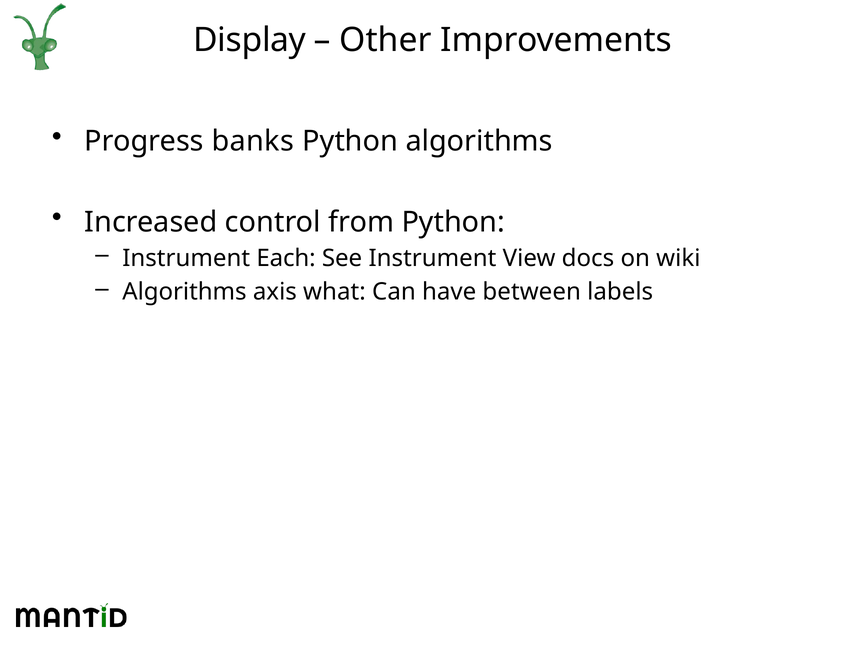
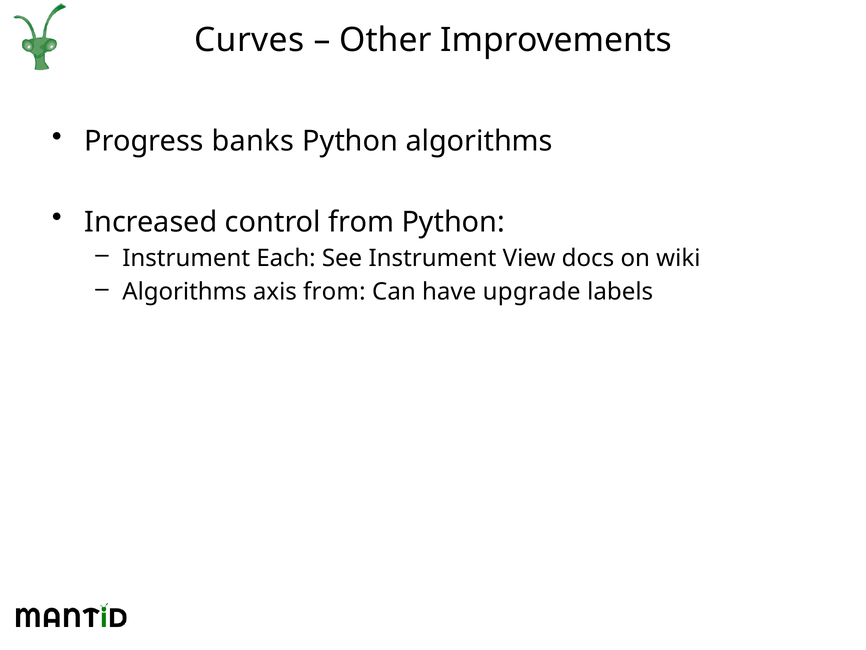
Display: Display -> Curves
axis what: what -> from
between: between -> upgrade
